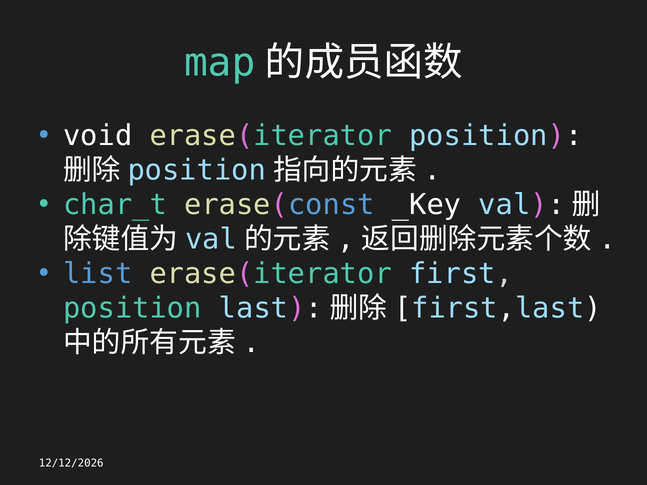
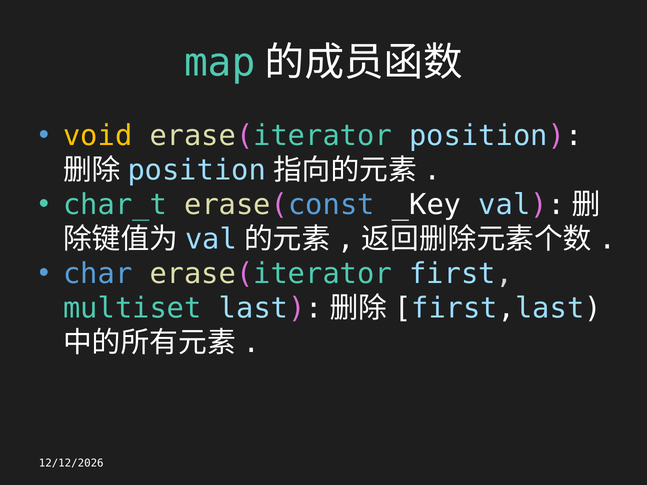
void colour: white -> yellow
list: list -> char
position at (132, 308): position -> multiset
